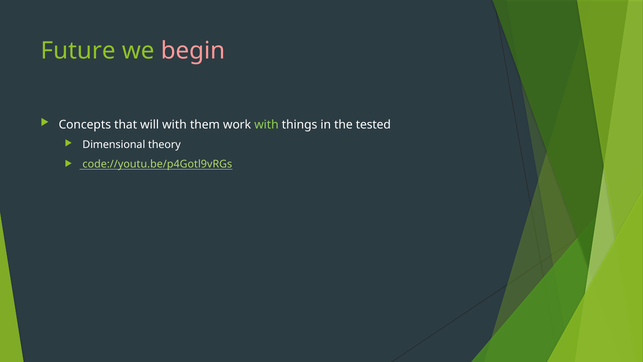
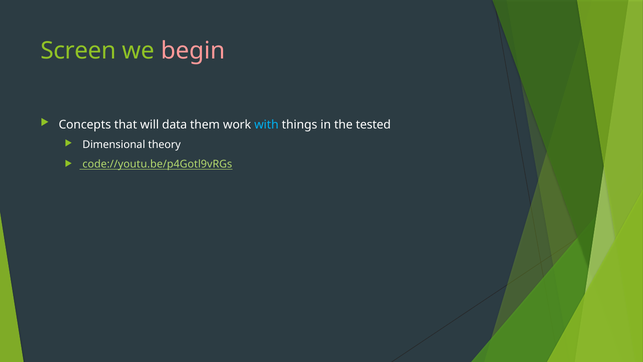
Future: Future -> Screen
will with: with -> data
with at (266, 124) colour: light green -> light blue
